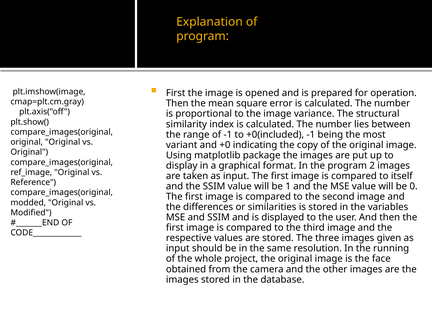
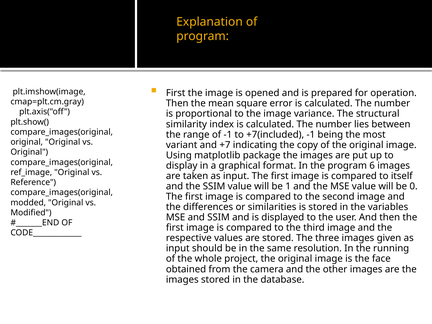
+0(included: +0(included -> +7(included
+0: +0 -> +7
2: 2 -> 6
